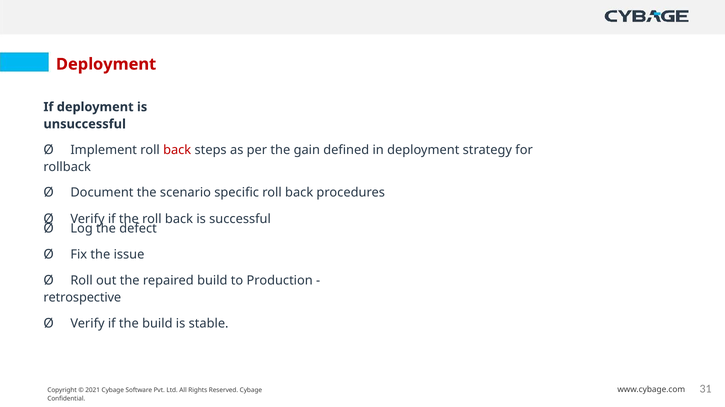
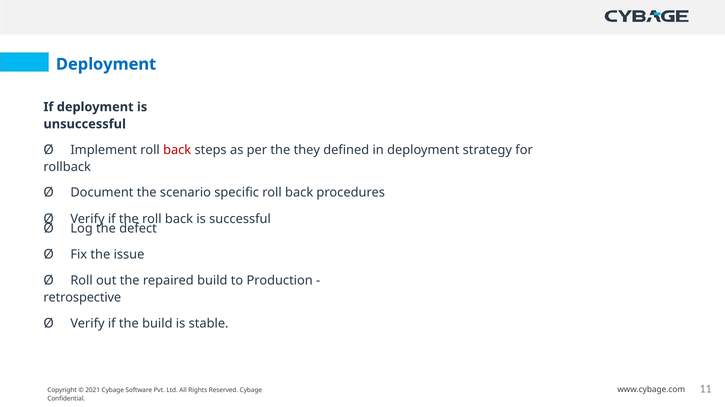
Deployment at (106, 64) colour: red -> blue
gain: gain -> they
31: 31 -> 11
